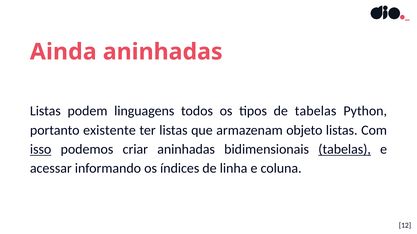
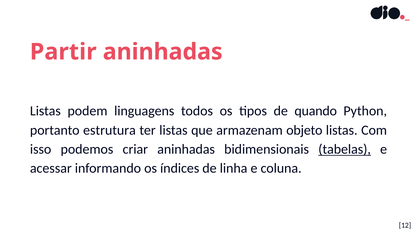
Ainda: Ainda -> Partir
de tabelas: tabelas -> quando
existente: existente -> estrutura
isso underline: present -> none
